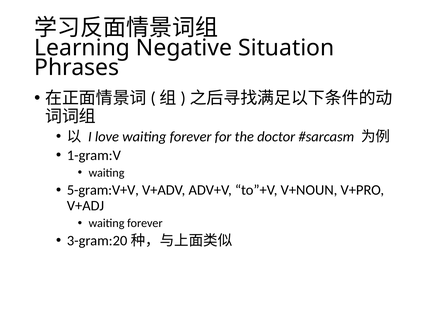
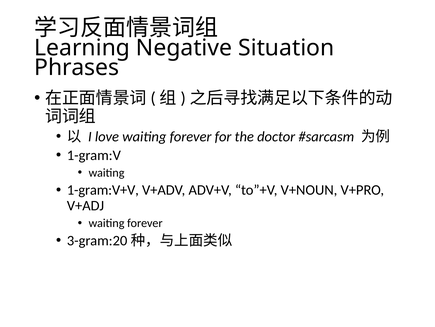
5-gram:V+V: 5-gram:V+V -> 1-gram:V+V
